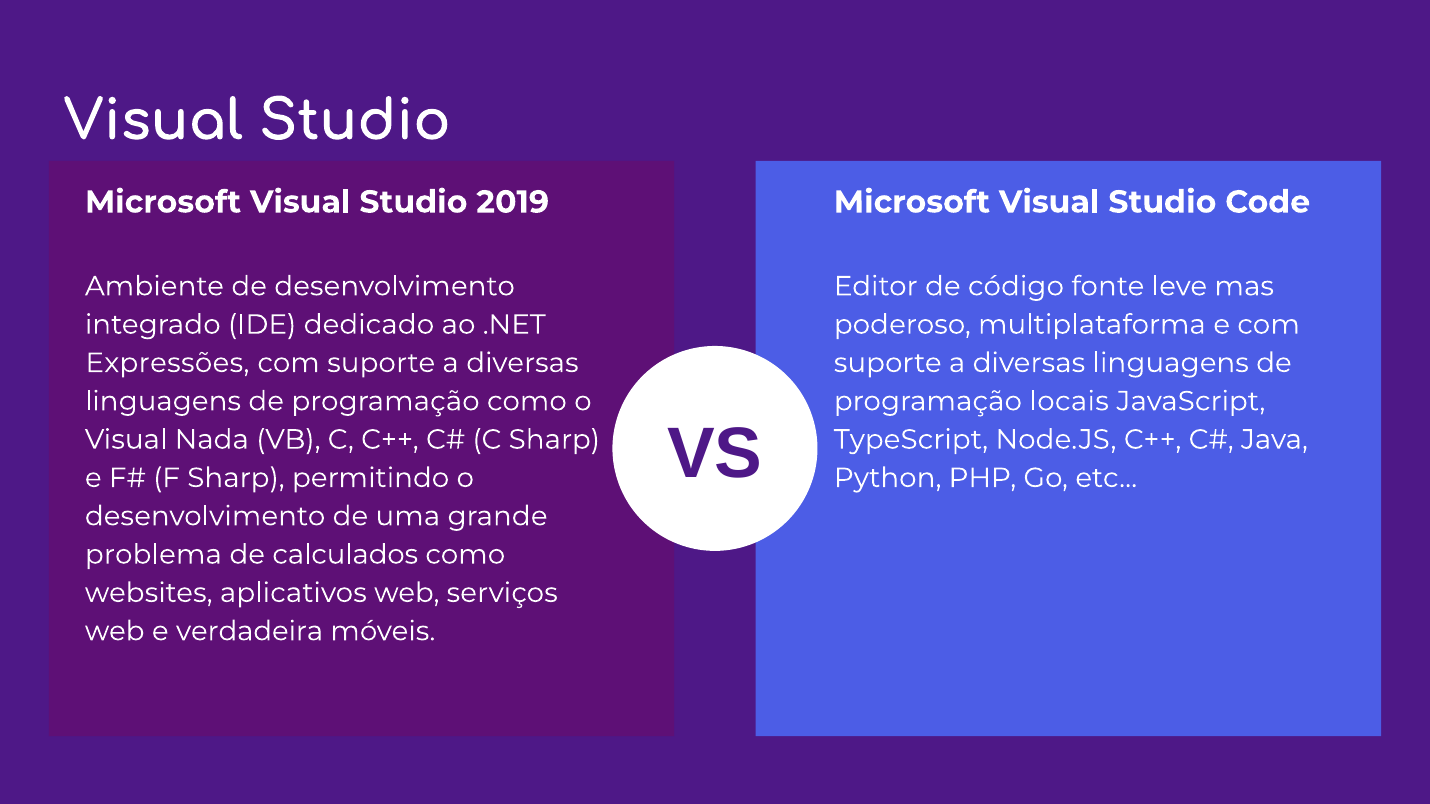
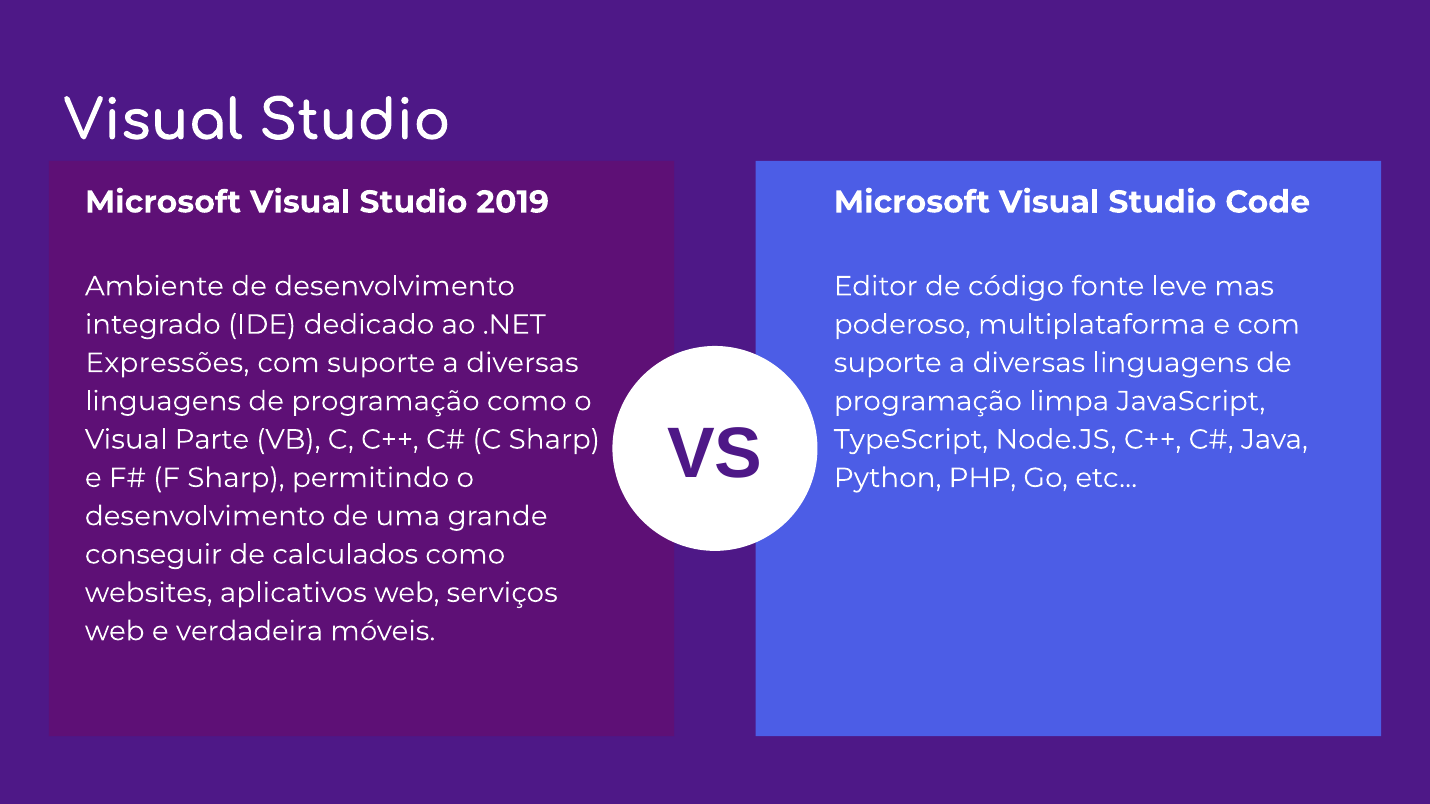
locais: locais -> limpa
Nada: Nada -> Parte
problema: problema -> conseguir
